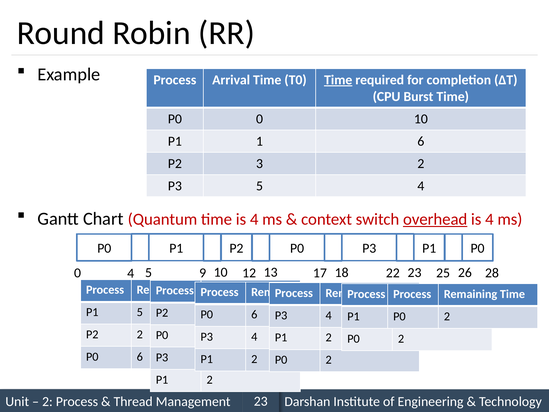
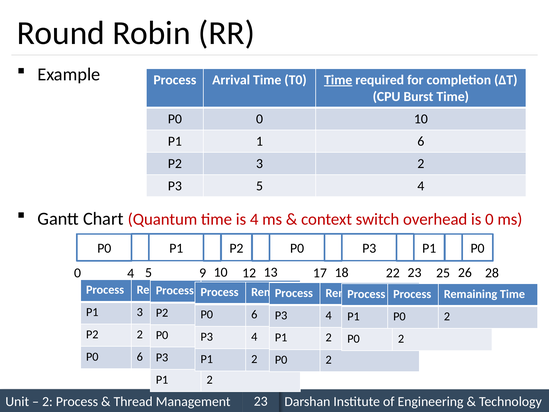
overhead underline: present -> none
4 at (489, 219): 4 -> 0
P1 5: 5 -> 3
